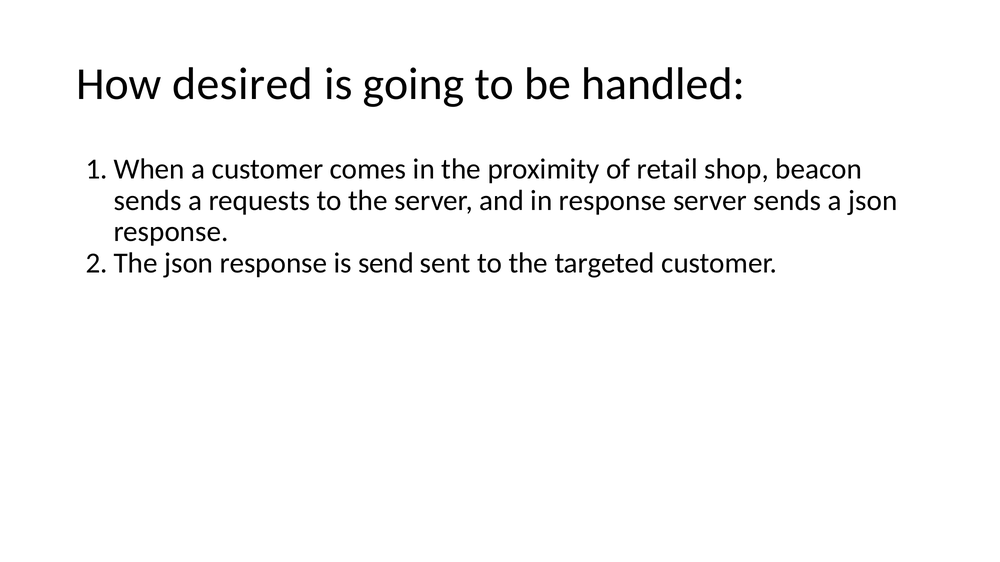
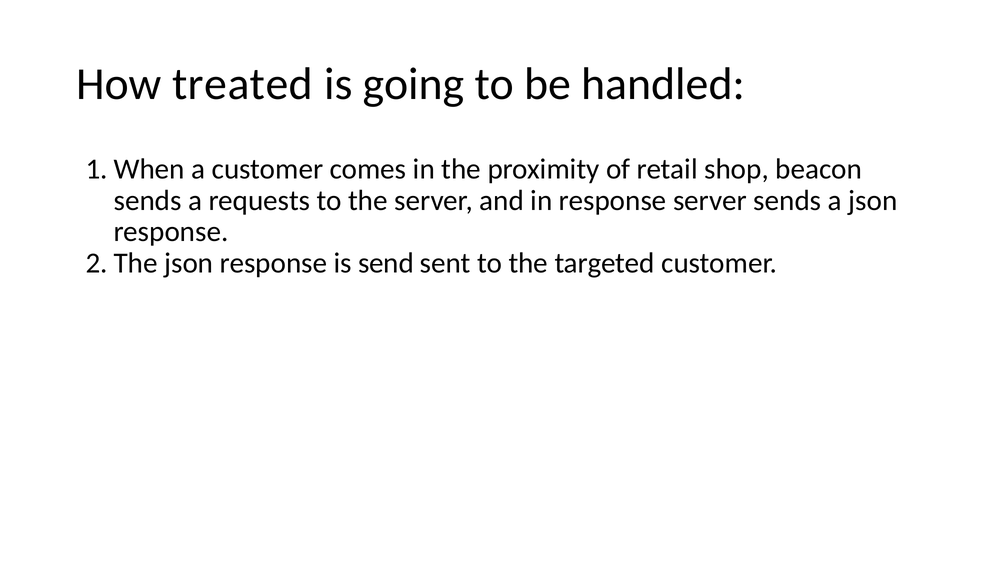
desired: desired -> treated
